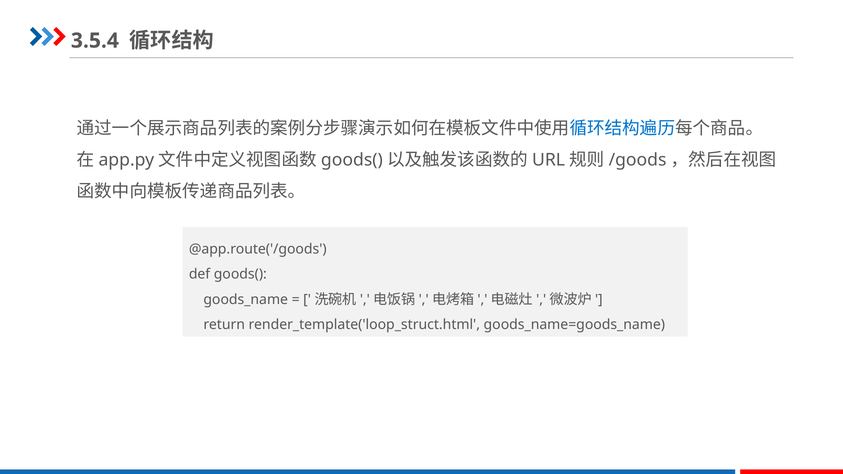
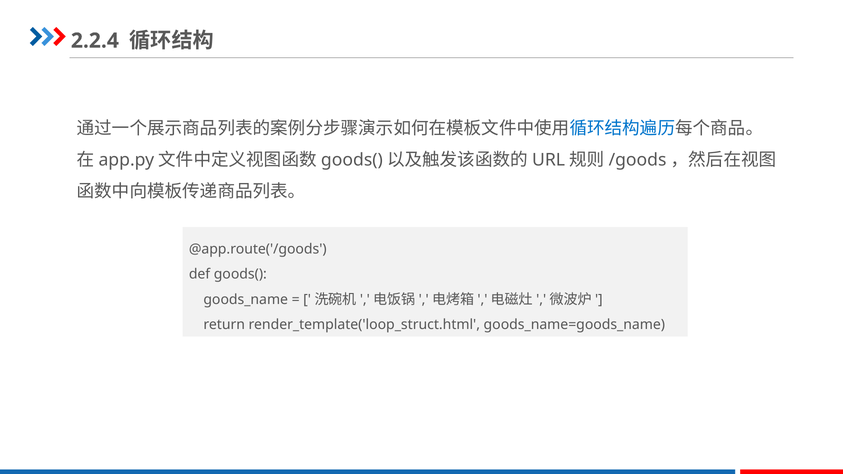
3.5.4: 3.5.4 -> 2.2.4
